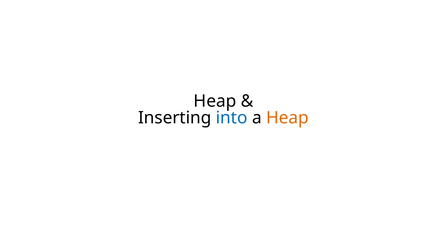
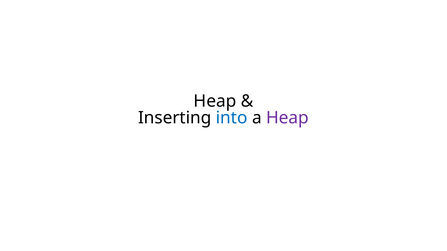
Heap at (287, 118) colour: orange -> purple
